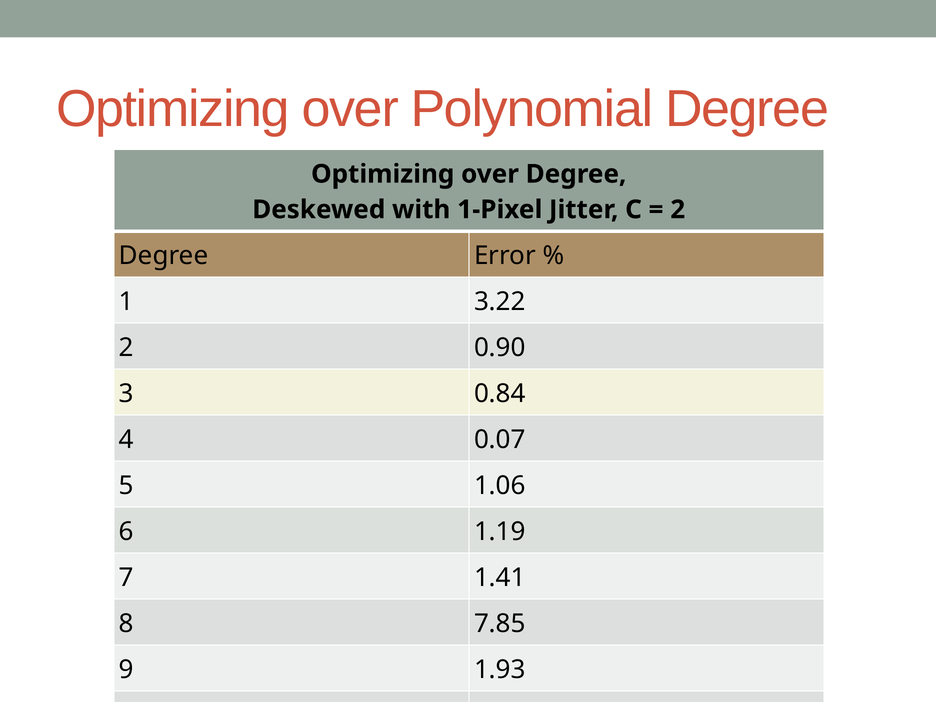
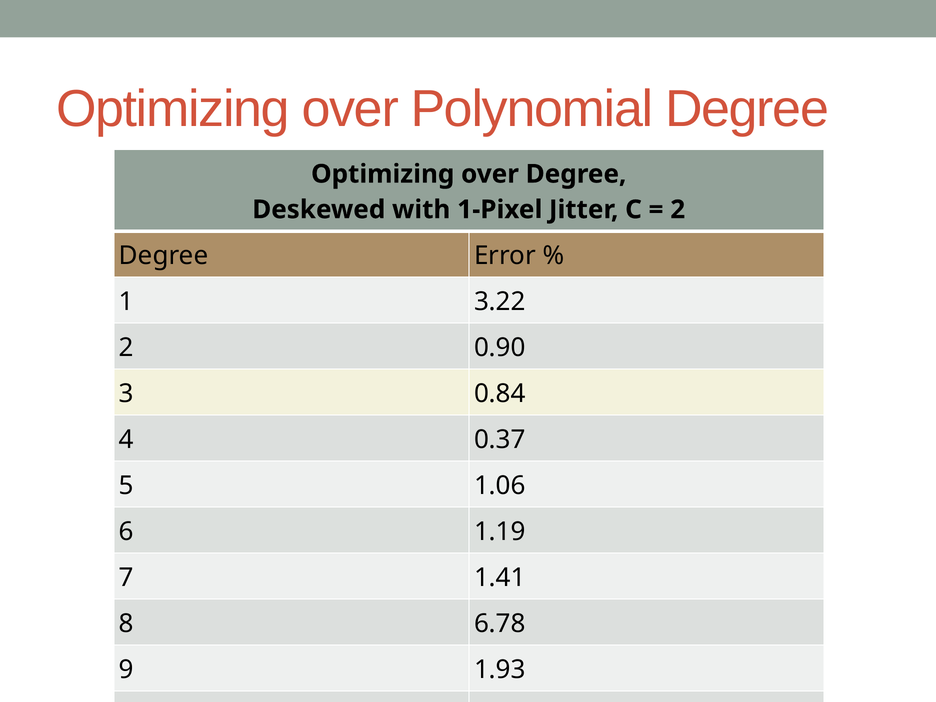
0.07: 0.07 -> 0.37
7.85: 7.85 -> 6.78
